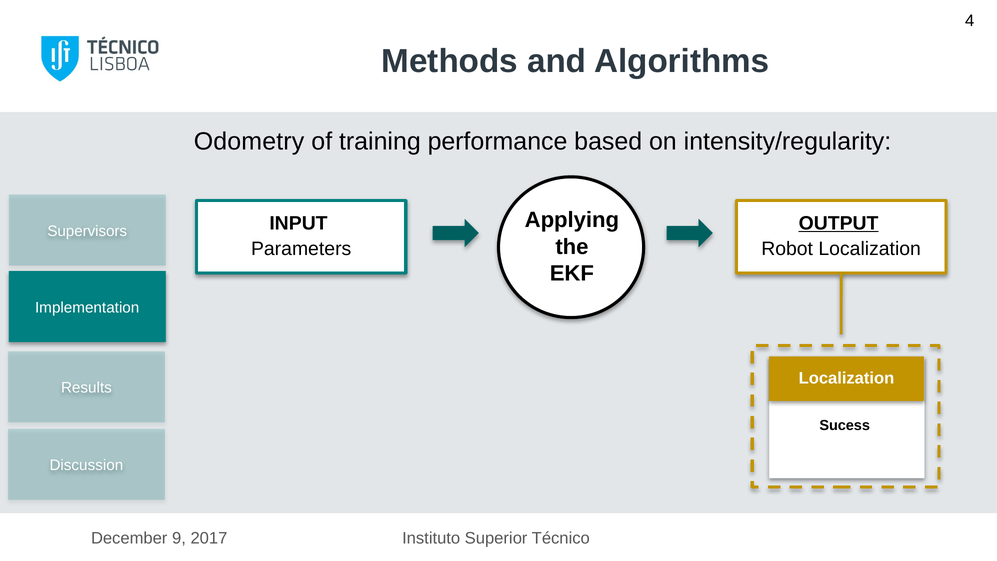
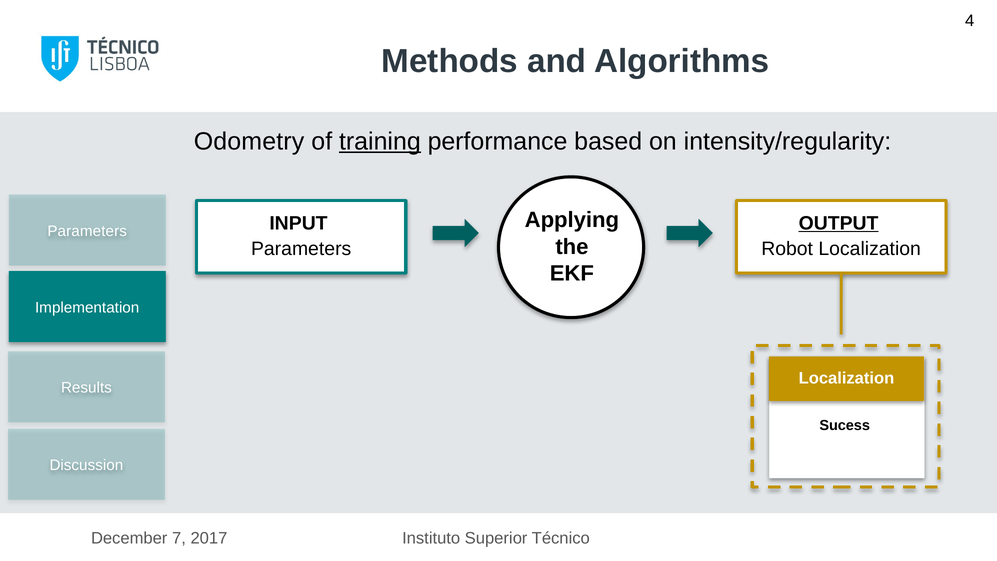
training underline: none -> present
Supervisors at (87, 231): Supervisors -> Parameters
9: 9 -> 7
